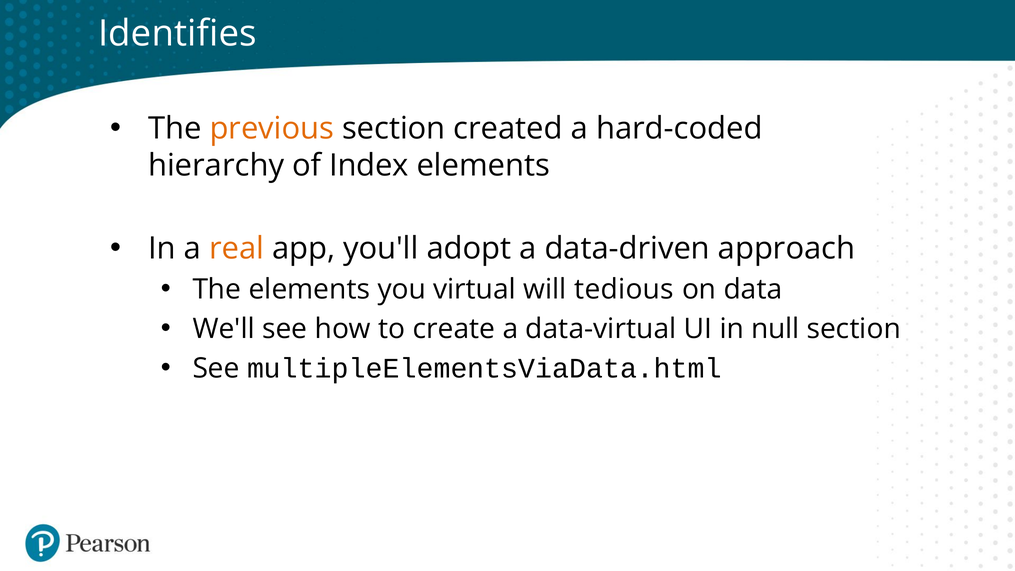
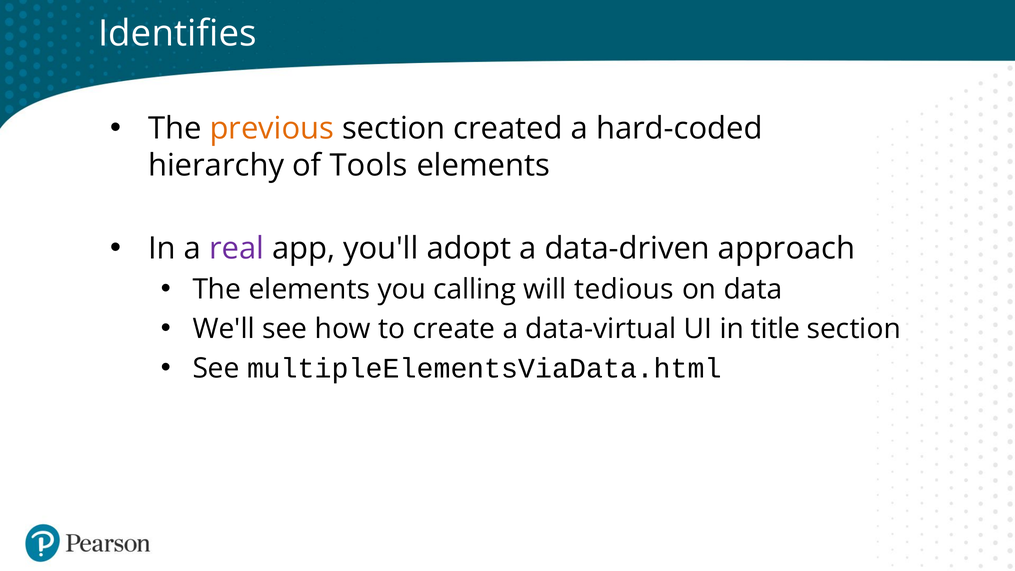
Index: Index -> Tools
real colour: orange -> purple
virtual: virtual -> calling
in null: null -> title
